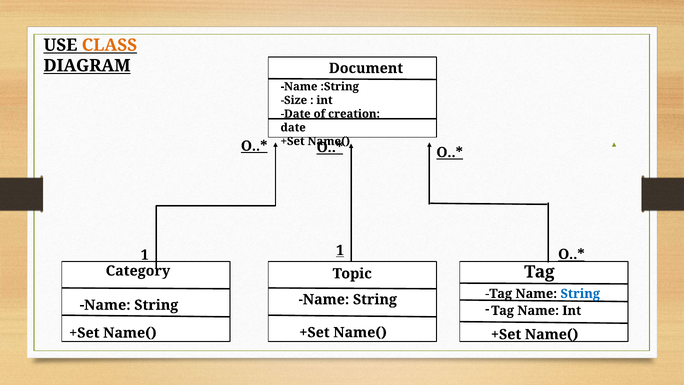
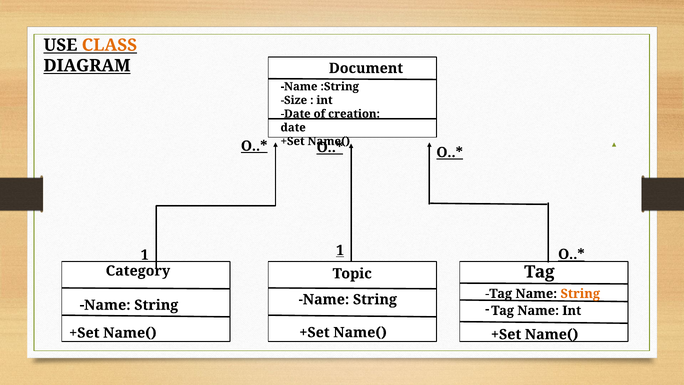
String at (580, 294) colour: blue -> orange
